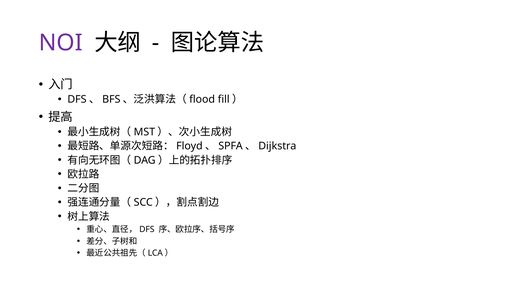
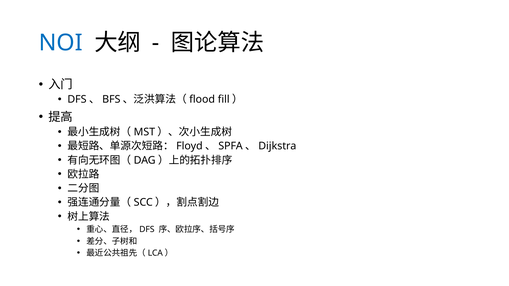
NOI colour: purple -> blue
